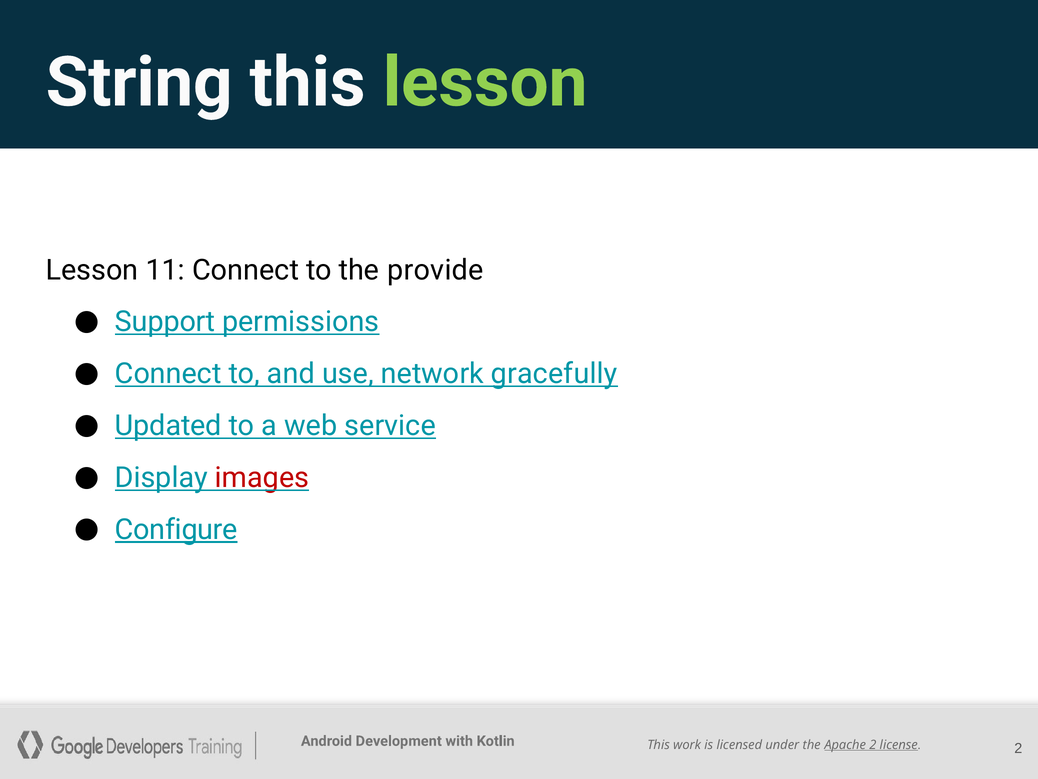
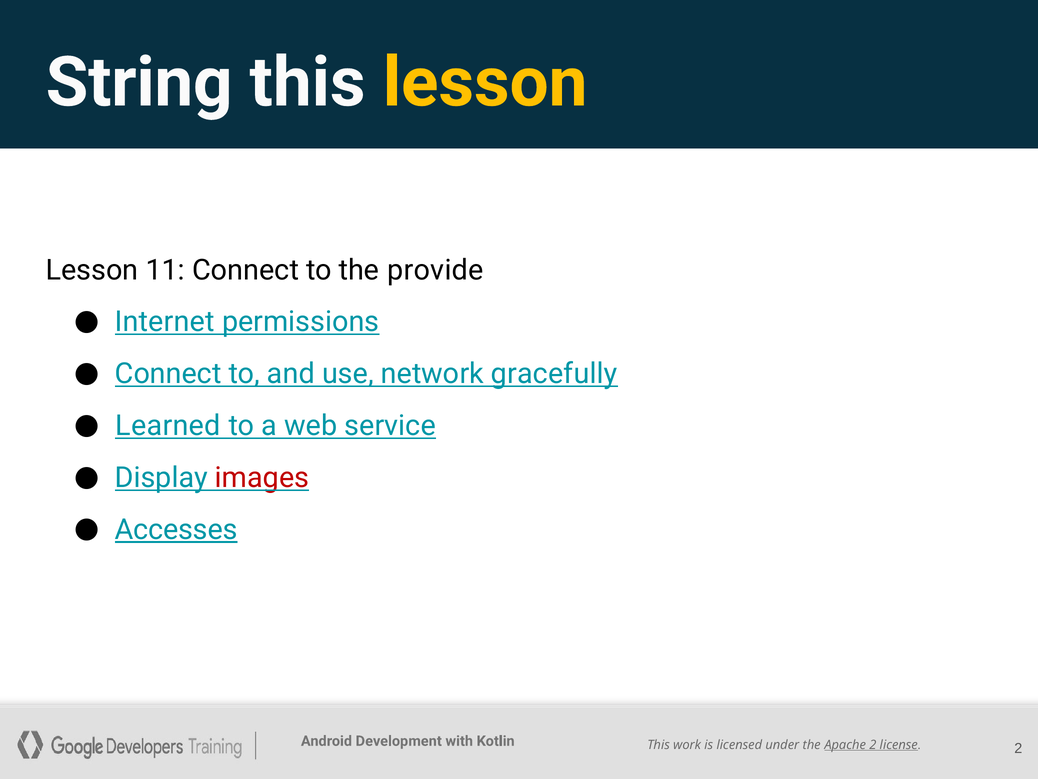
lesson at (485, 83) colour: light green -> yellow
Support: Support -> Internet
Updated: Updated -> Learned
Configure: Configure -> Accesses
